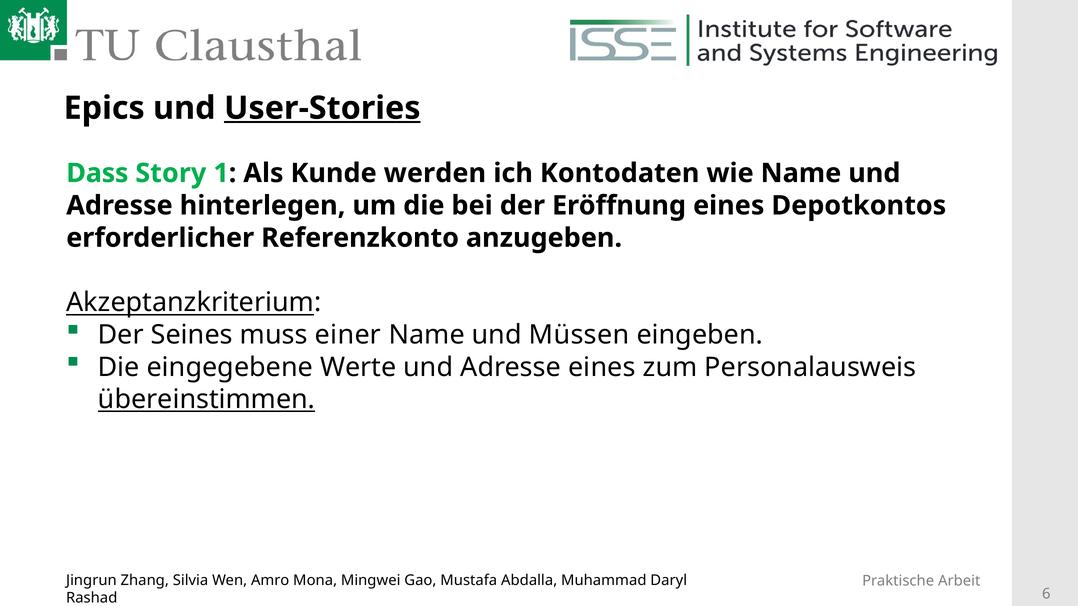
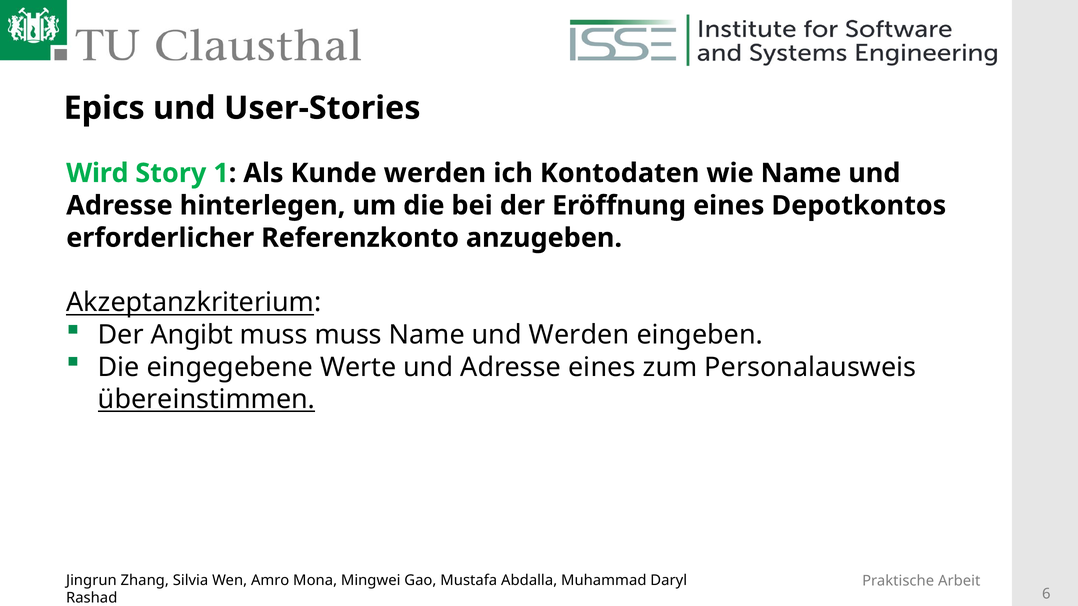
User-Stories underline: present -> none
Dass: Dass -> Wird
Seines: Seines -> Angibt
muss einer: einer -> muss
und Müssen: Müssen -> Werden
